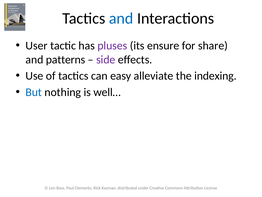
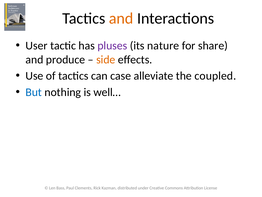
and at (121, 18) colour: blue -> orange
ensure: ensure -> nature
patterns: patterns -> produce
side colour: purple -> orange
easy: easy -> case
indexing: indexing -> coupled
